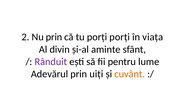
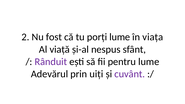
Nu prin: prin -> fost
porți porți: porți -> lume
divin: divin -> viață
aminte: aminte -> nespus
cuvânt colour: orange -> purple
